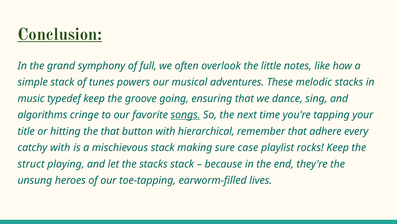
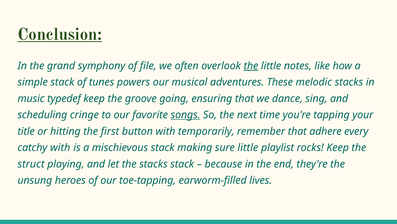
full: full -> file
the at (251, 66) underline: none -> present
algorithms: algorithms -> scheduling
the that: that -> first
hierarchical: hierarchical -> temporarily
sure case: case -> little
